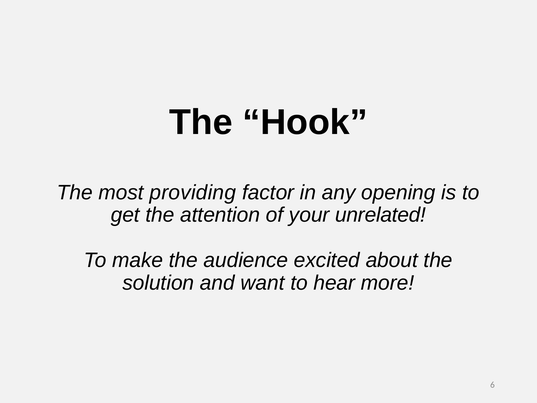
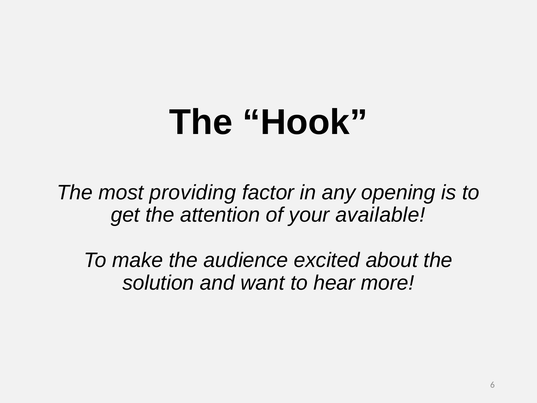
unrelated: unrelated -> available
